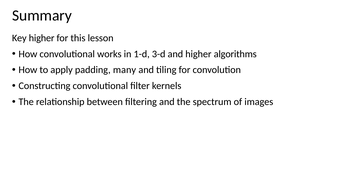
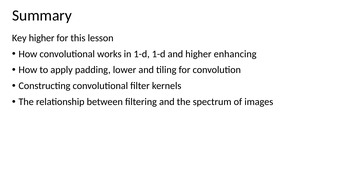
1-d 3-d: 3-d -> 1-d
algorithms: algorithms -> enhancing
many: many -> lower
